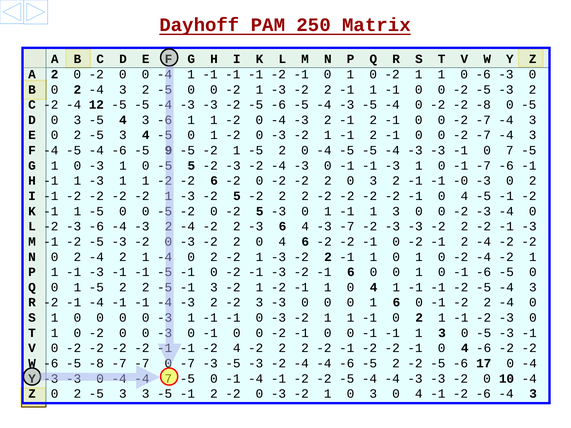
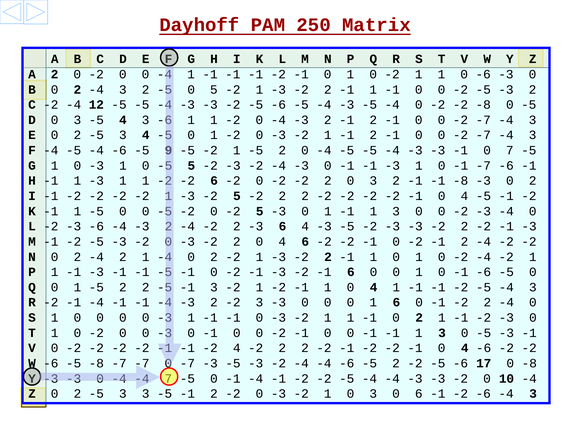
0 at (214, 90): 0 -> 5
-1 -0: -0 -> -8
4 -3 -7: -7 -> -5
17 0 -4: -4 -> -8
3 0 4: 4 -> 6
